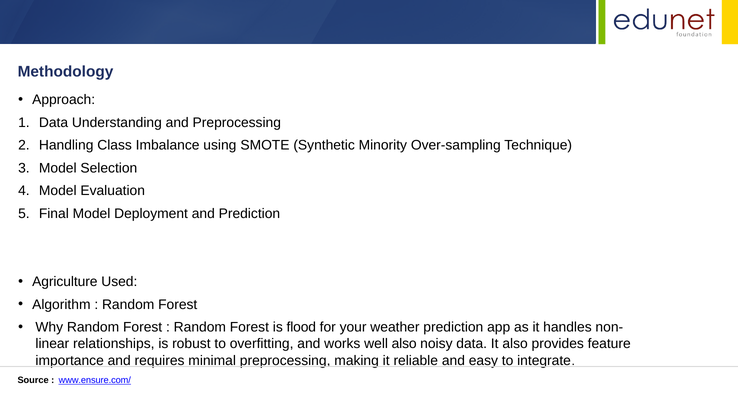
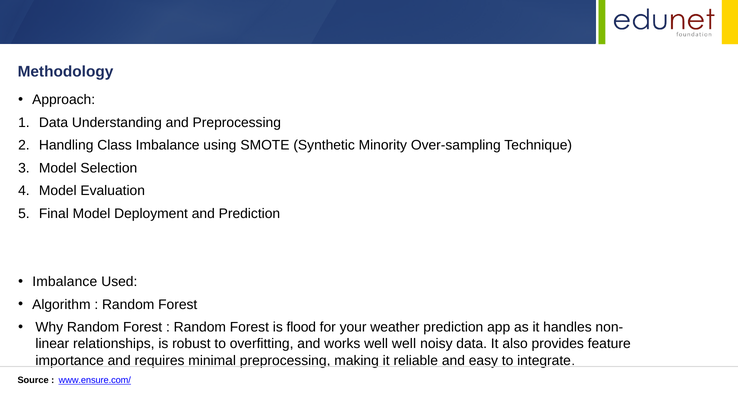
Agriculture at (65, 282): Agriculture -> Imbalance
well also: also -> well
